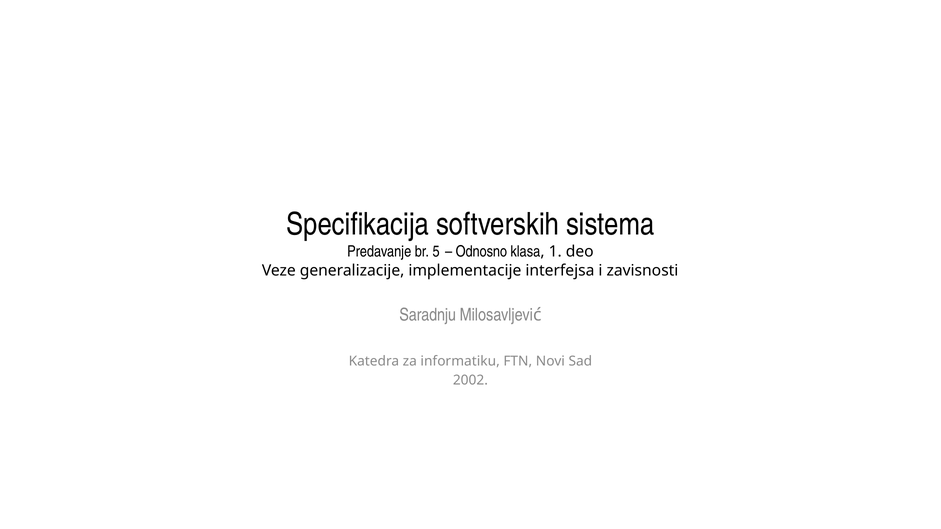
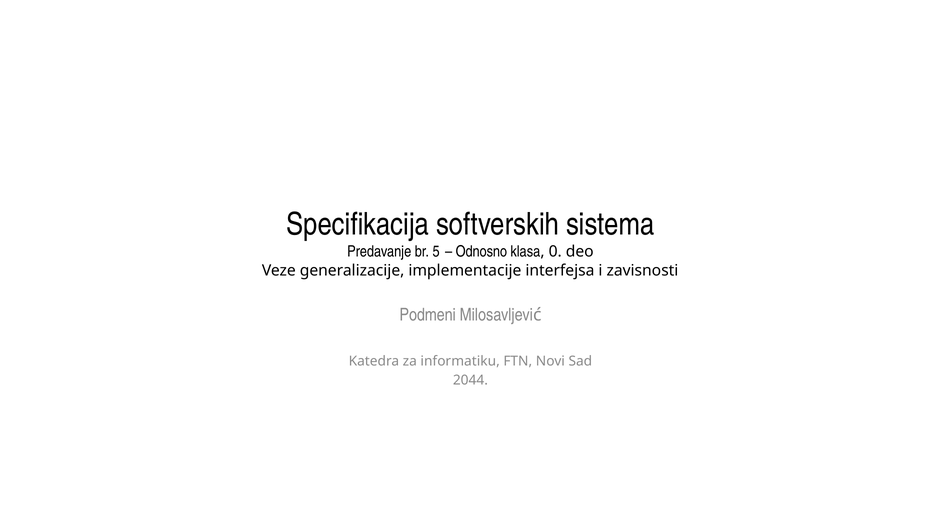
1: 1 -> 0
Saradnju: Saradnju -> Podmeni
2002: 2002 -> 2044
